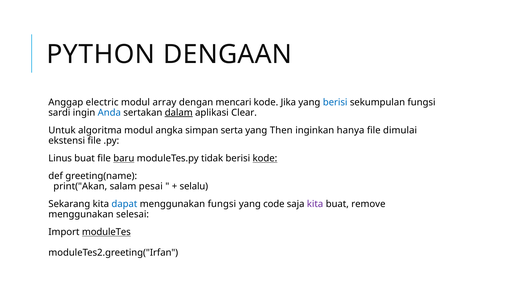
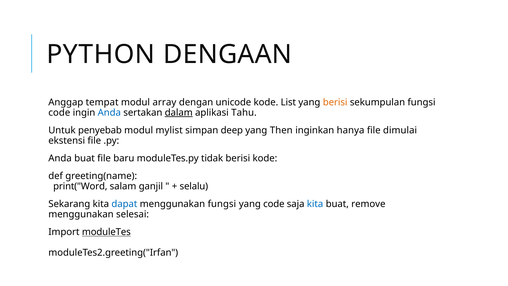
electric: electric -> tempat
mencari: mencari -> unicode
Jika: Jika -> List
berisi at (335, 102) colour: blue -> orange
sardi at (59, 113): sardi -> code
Clear: Clear -> Tahu
algoritma: algoritma -> penyebab
angka: angka -> mylist
serta: serta -> deep
Linus at (60, 158): Linus -> Anda
baru underline: present -> none
kode at (265, 158) underline: present -> none
print("Akan: print("Akan -> print("Word
pesai: pesai -> ganjil
kita at (315, 204) colour: purple -> blue
